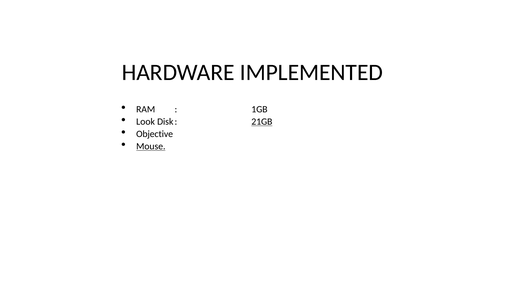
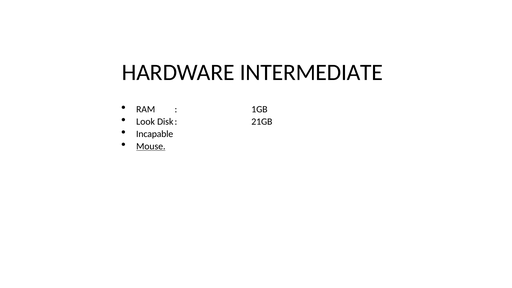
IMPLEMENTED: IMPLEMENTED -> INTERMEDIATE
21GB underline: present -> none
Objective: Objective -> Incapable
